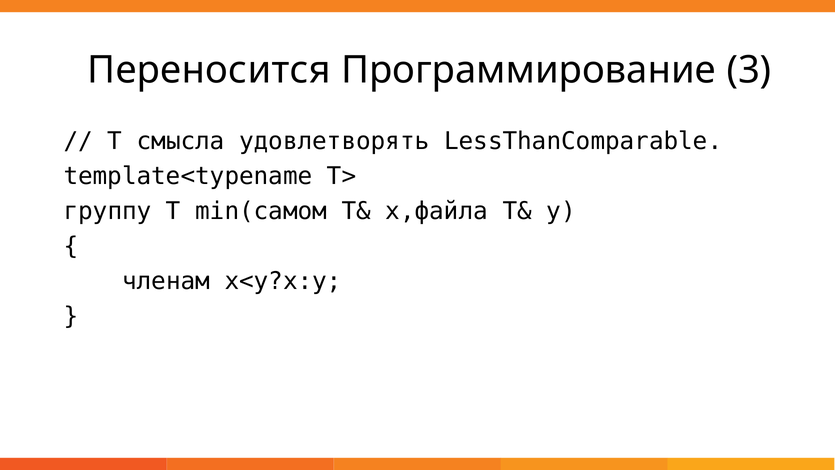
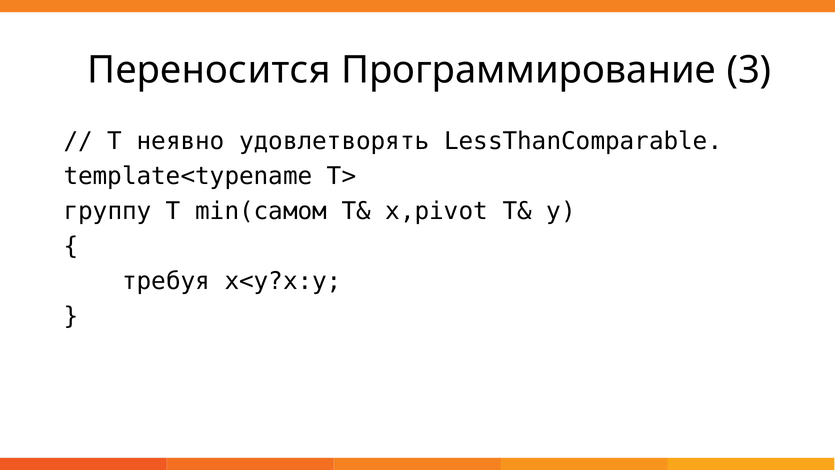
смысла: смысла -> неявно
x,файла: x,файла -> x,pivot
членам: членам -> требуя
